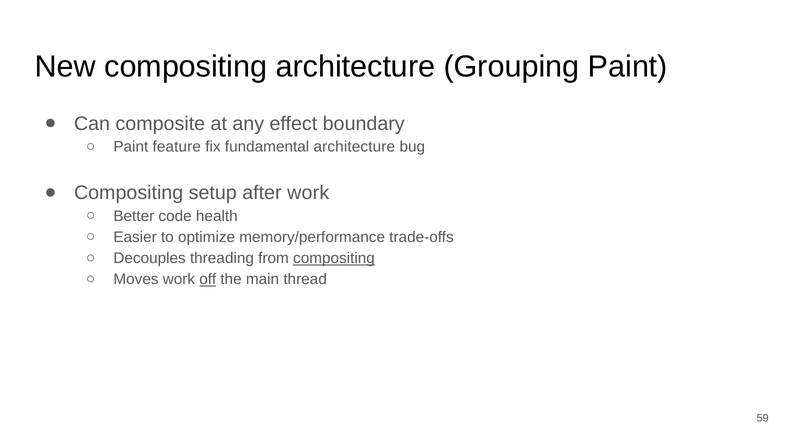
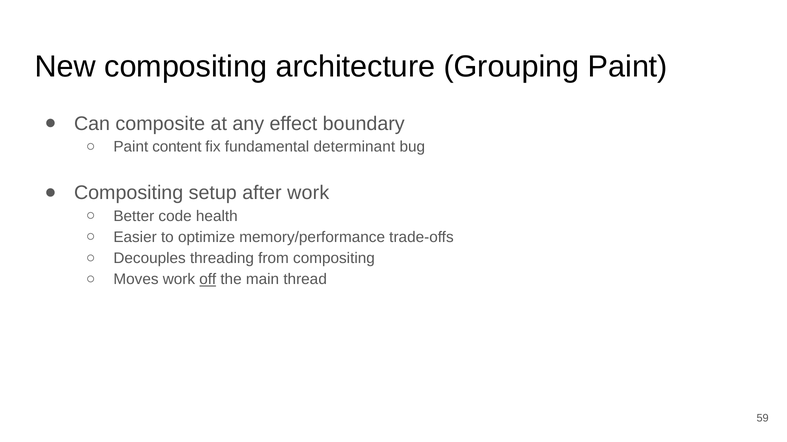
feature: feature -> content
fundamental architecture: architecture -> determinant
compositing at (334, 259) underline: present -> none
